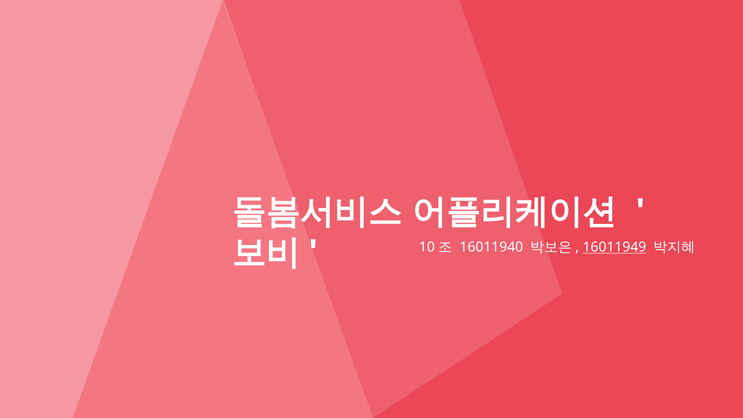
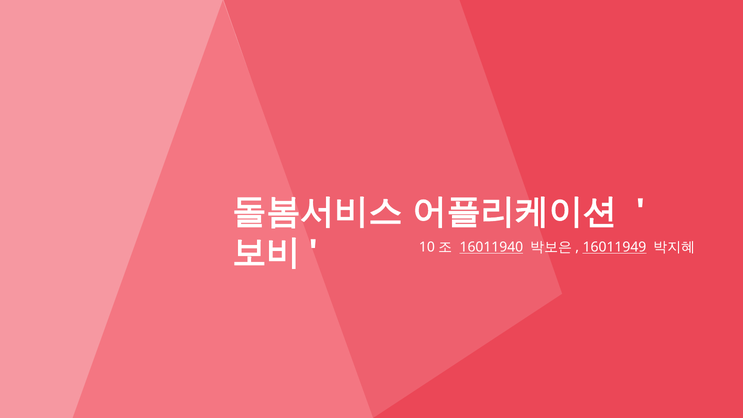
16011940 underline: none -> present
